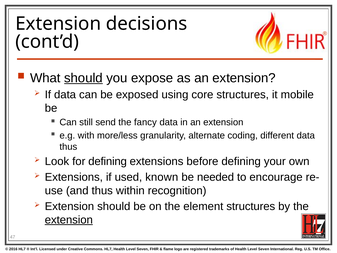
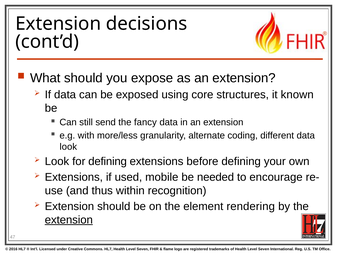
should at (83, 78) underline: present -> none
mobile: mobile -> known
thus at (68, 147): thus -> look
known: known -> mobile
element structures: structures -> rendering
